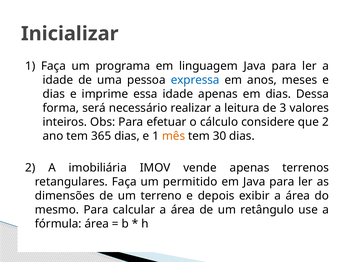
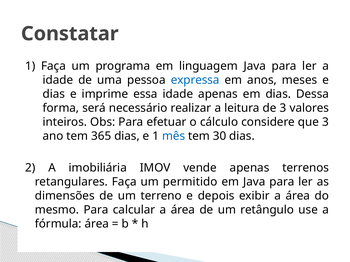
Inicializar: Inicializar -> Constatar
que 2: 2 -> 3
mês colour: orange -> blue
